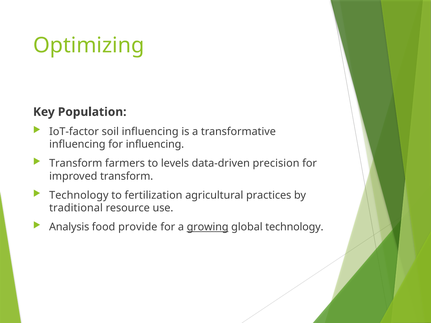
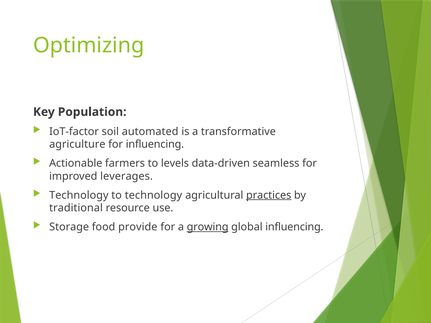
soil influencing: influencing -> automated
influencing at (77, 145): influencing -> agriculture
Transform at (76, 163): Transform -> Actionable
precision: precision -> seamless
improved transform: transform -> leverages
to fertilization: fertilization -> technology
practices underline: none -> present
Analysis: Analysis -> Storage
global technology: technology -> influencing
